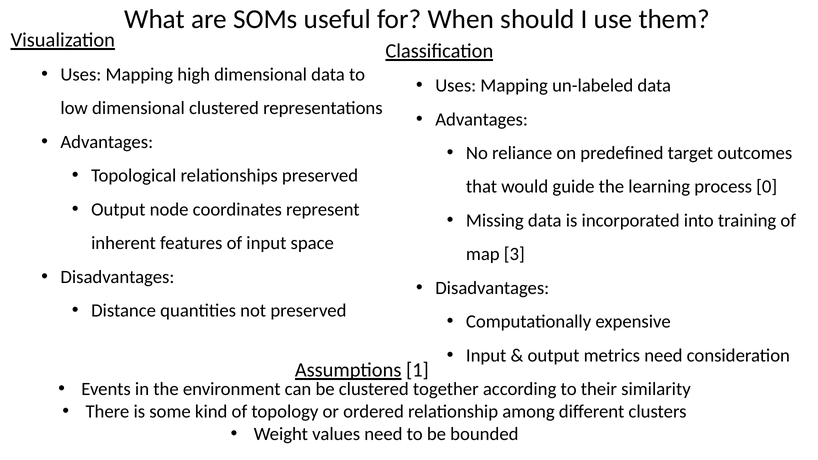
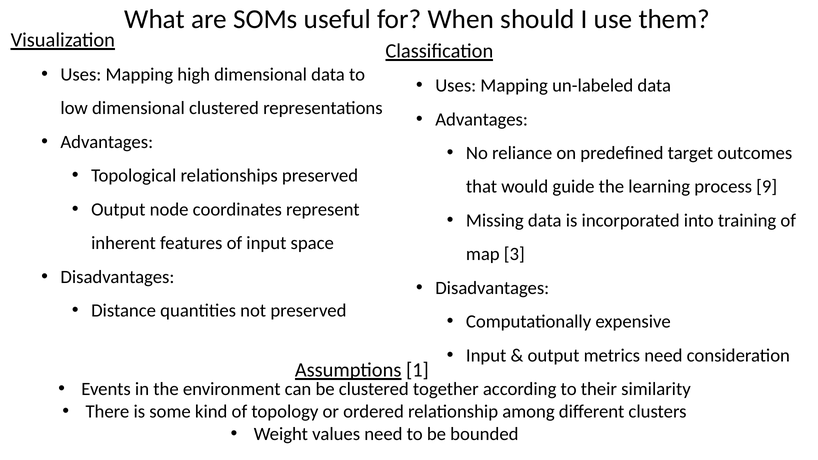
0: 0 -> 9
